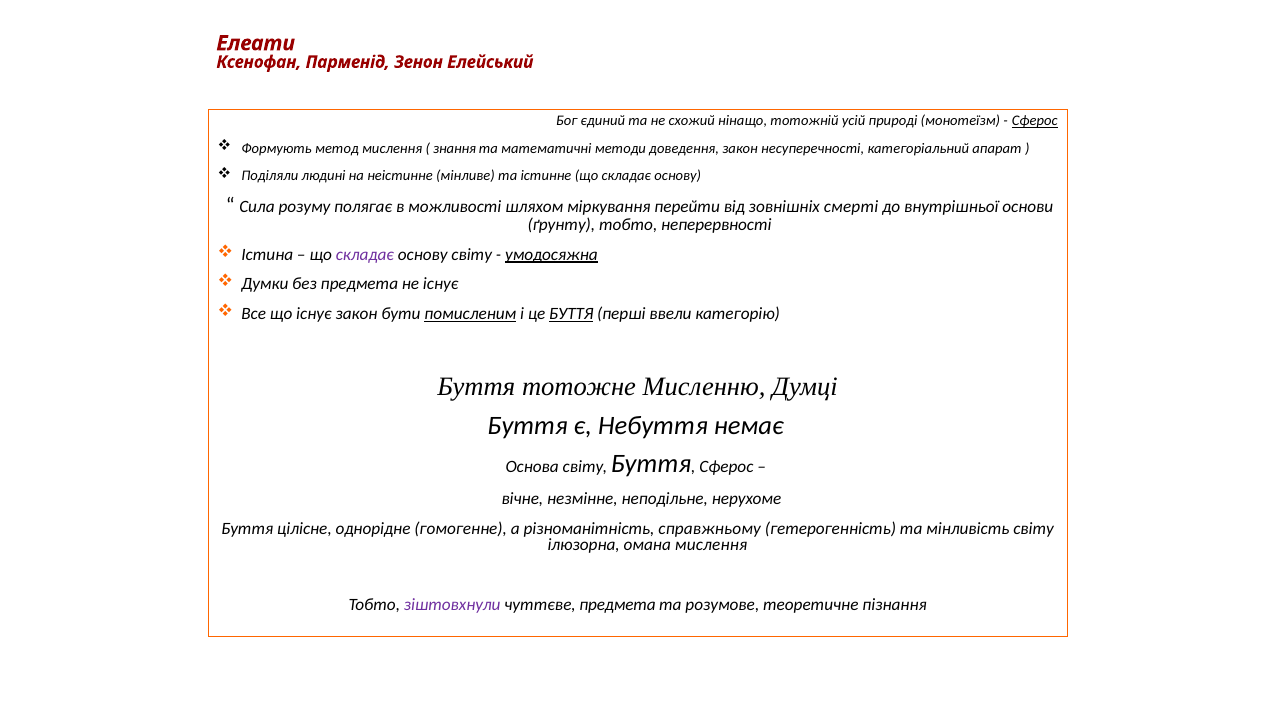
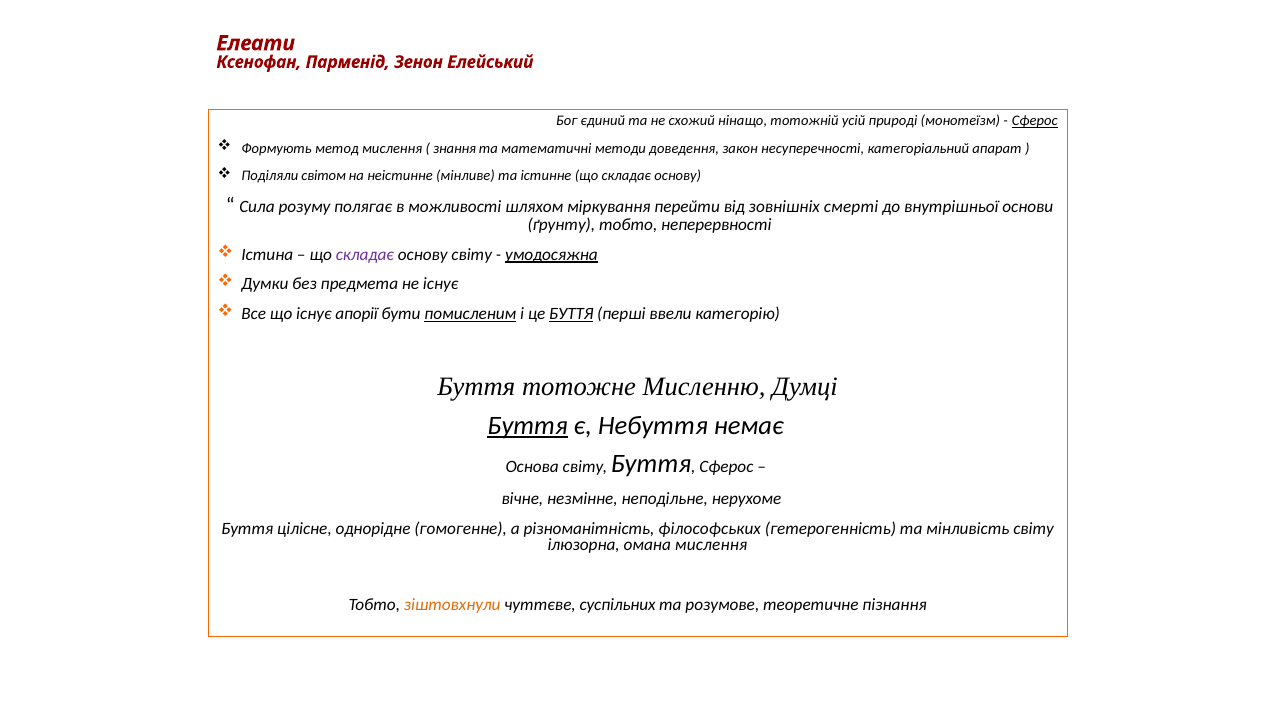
людині: людині -> світом
існує закон: закон -> апорії
Буття at (528, 425) underline: none -> present
справжньому: справжньому -> філософських
зіштовхнули colour: purple -> orange
чуттєве предмета: предмета -> суспільних
